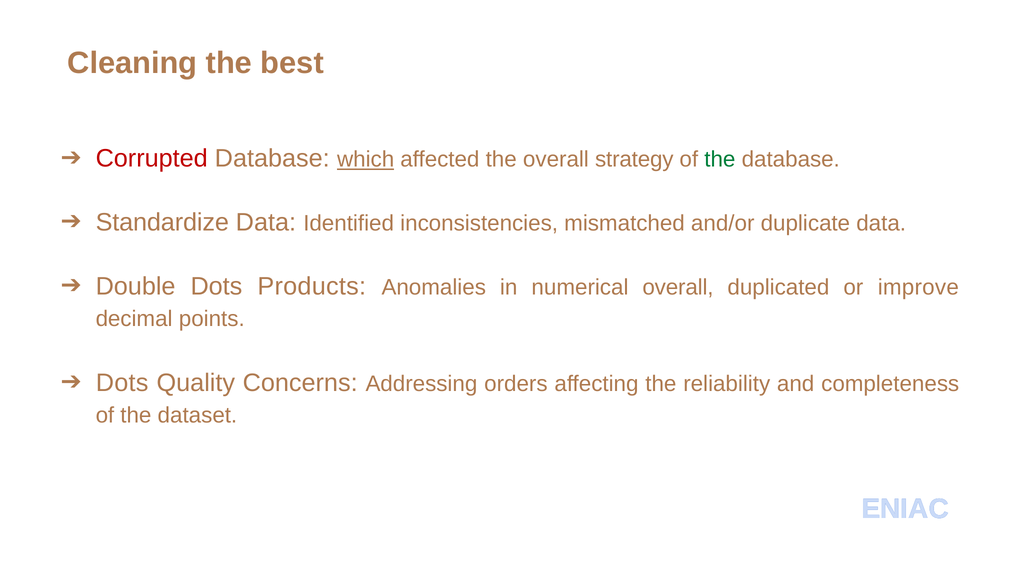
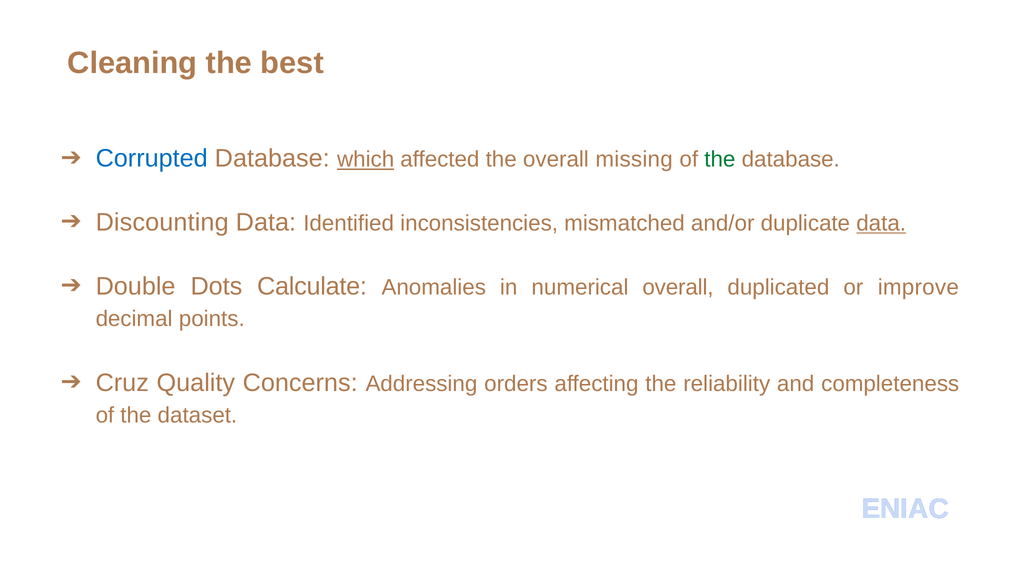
Corrupted colour: red -> blue
strategy: strategy -> missing
Standardize: Standardize -> Discounting
data at (881, 223) underline: none -> present
Products: Products -> Calculate
Dots at (122, 383): Dots -> Cruz
